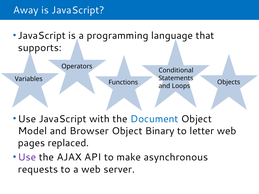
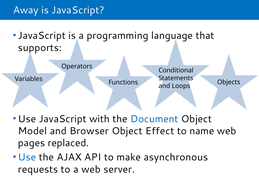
Binary: Binary -> Effect
letter: letter -> name
Use at (27, 157) colour: purple -> blue
